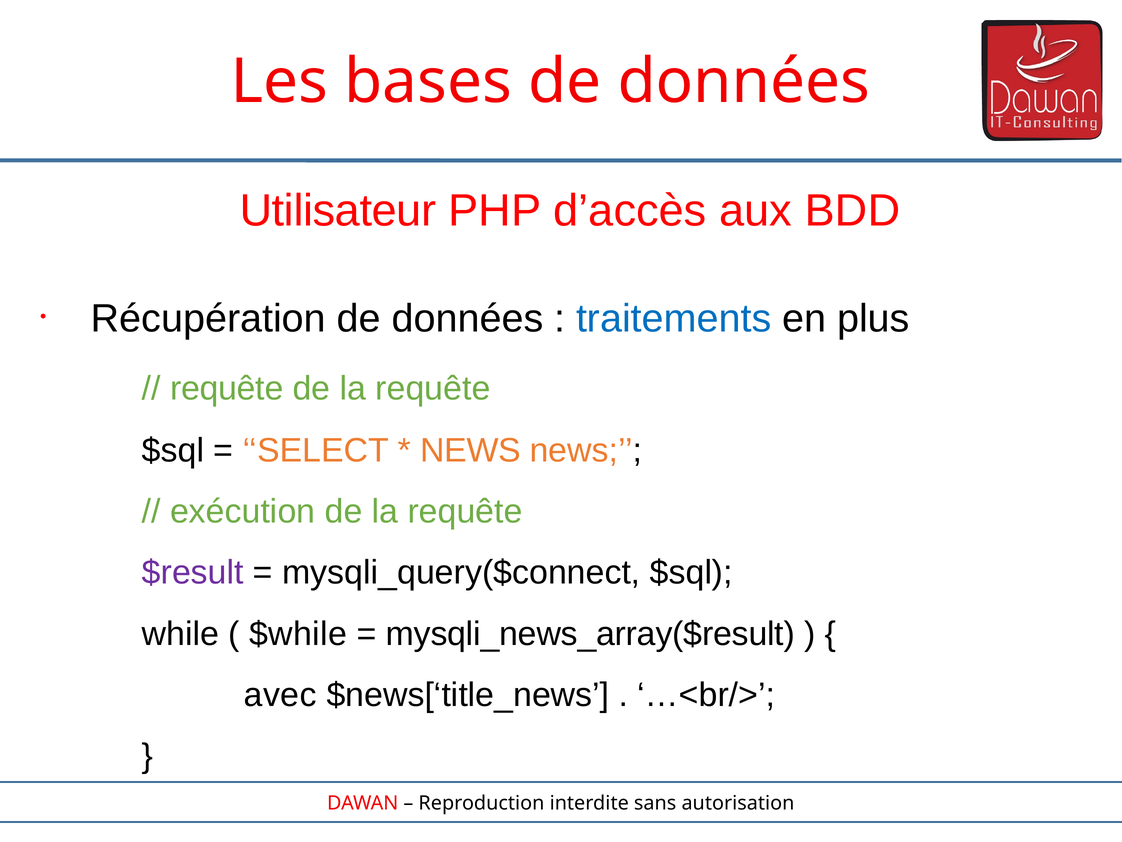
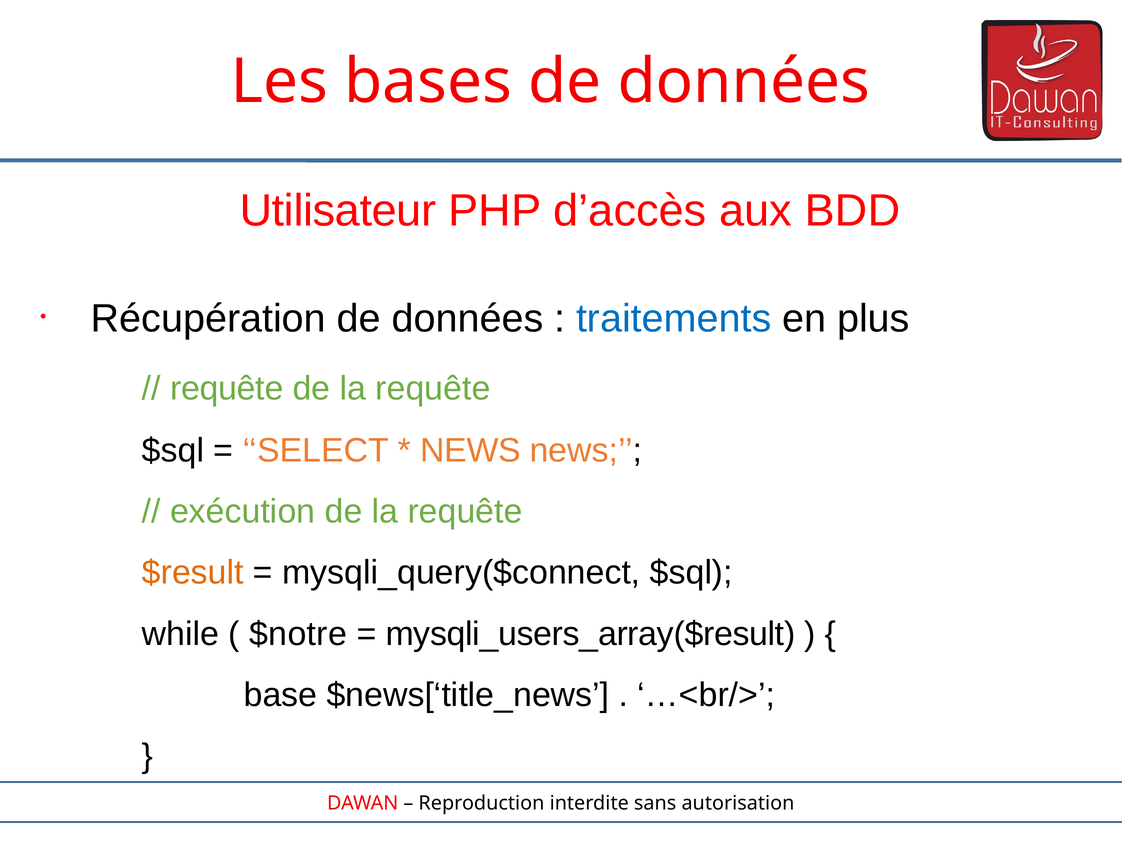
$result colour: purple -> orange
$while: $while -> $notre
mysqli_news_array($result: mysqli_news_array($result -> mysqli_users_array($result
avec: avec -> base
